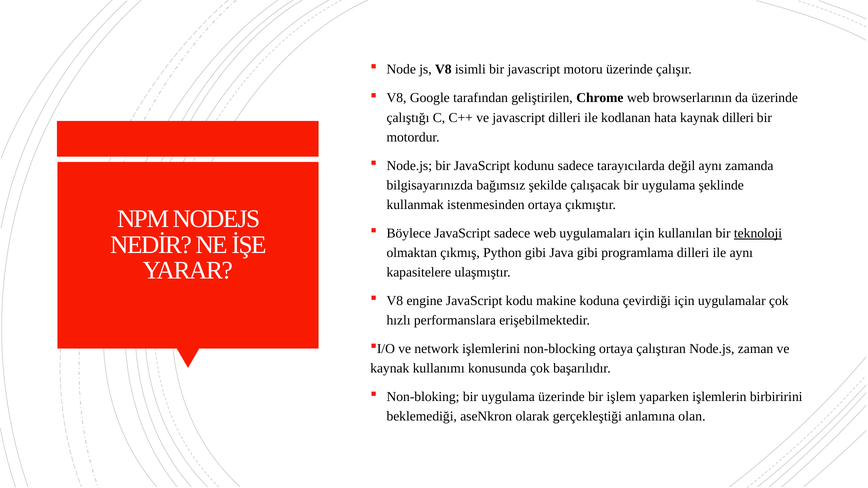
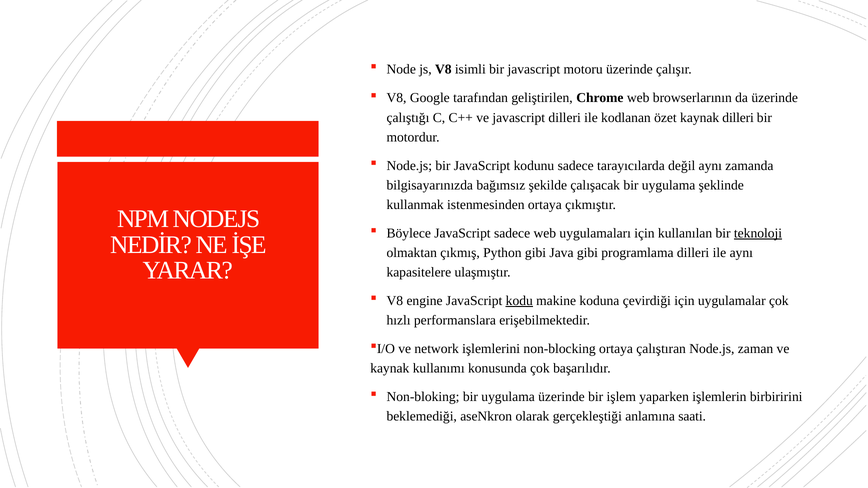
hata: hata -> özet
kodu underline: none -> present
olan: olan -> saati
